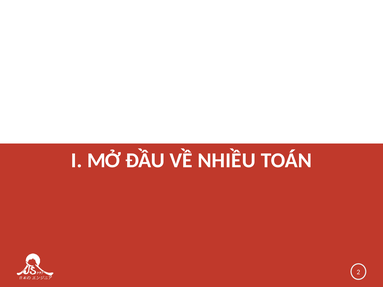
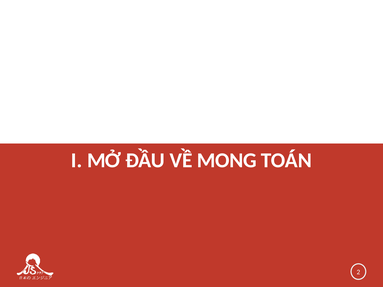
NHIỀU: NHIỀU -> MONG
